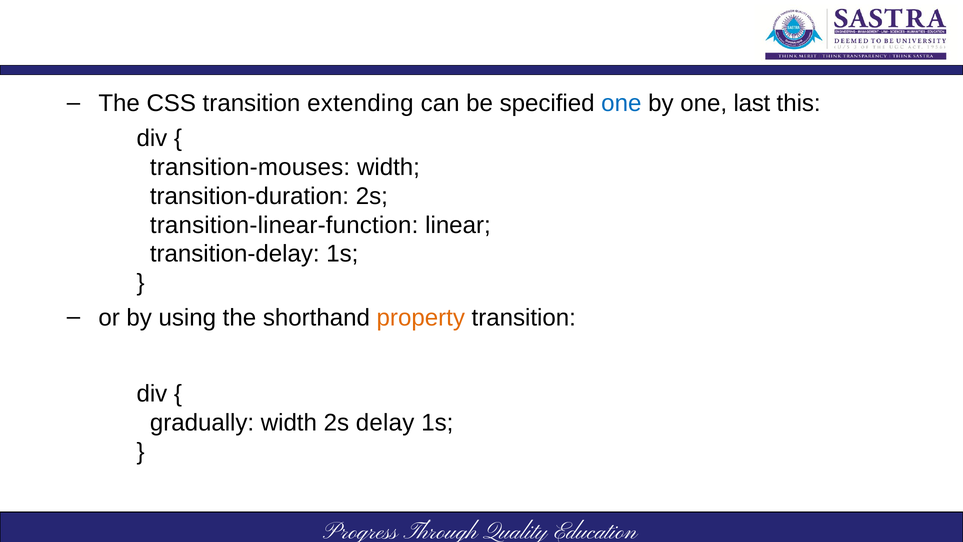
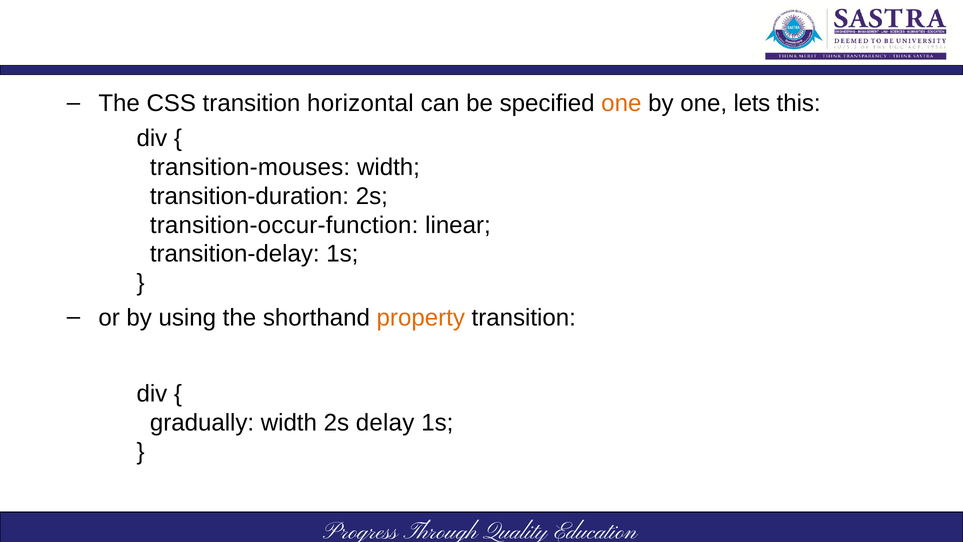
extending: extending -> horizontal
one at (621, 103) colour: blue -> orange
last: last -> lets
transition-linear-function: transition-linear-function -> transition-occur-function
